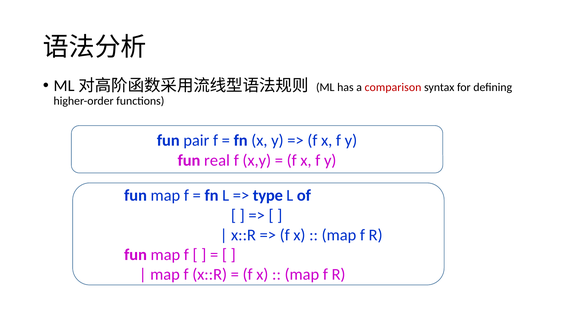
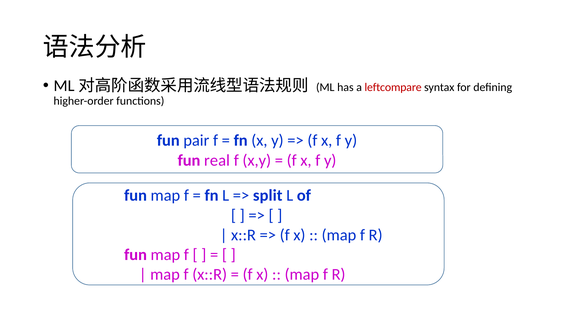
comparison: comparison -> leftcompare
type: type -> split
